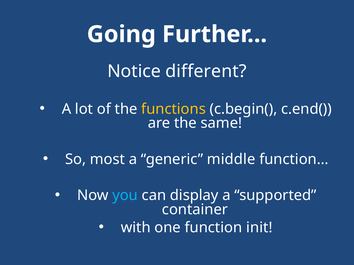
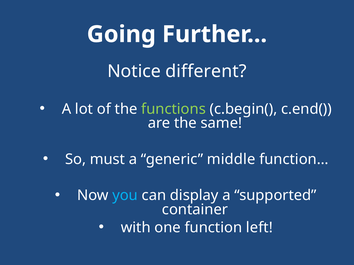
functions colour: yellow -> light green
most: most -> must
init: init -> left
